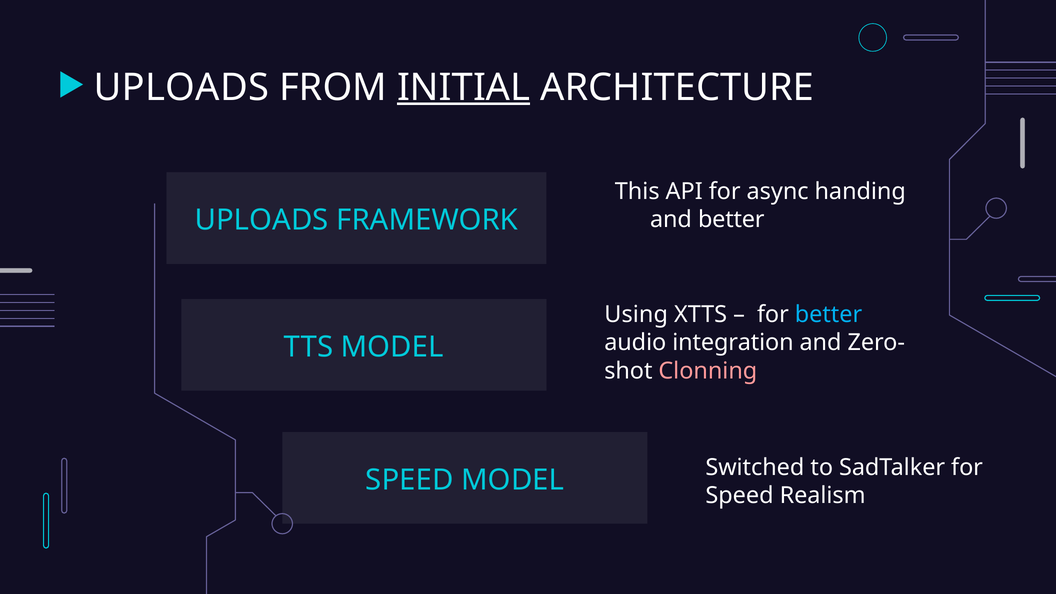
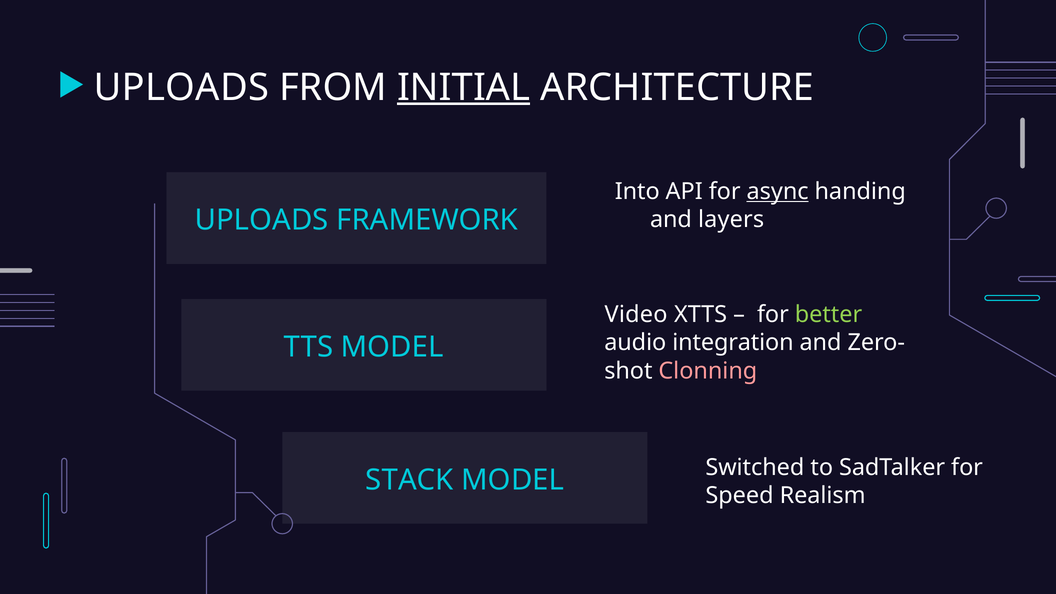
This: This -> Into
async underline: none -> present
and better: better -> layers
Using: Using -> Video
better at (828, 315) colour: light blue -> light green
SPEED at (410, 480): SPEED -> STACK
